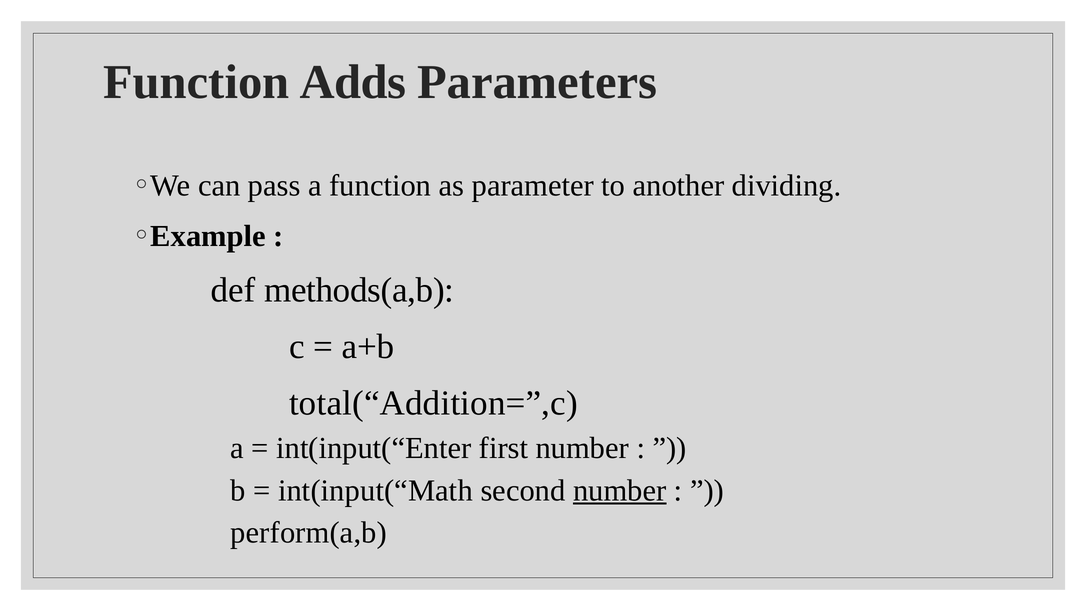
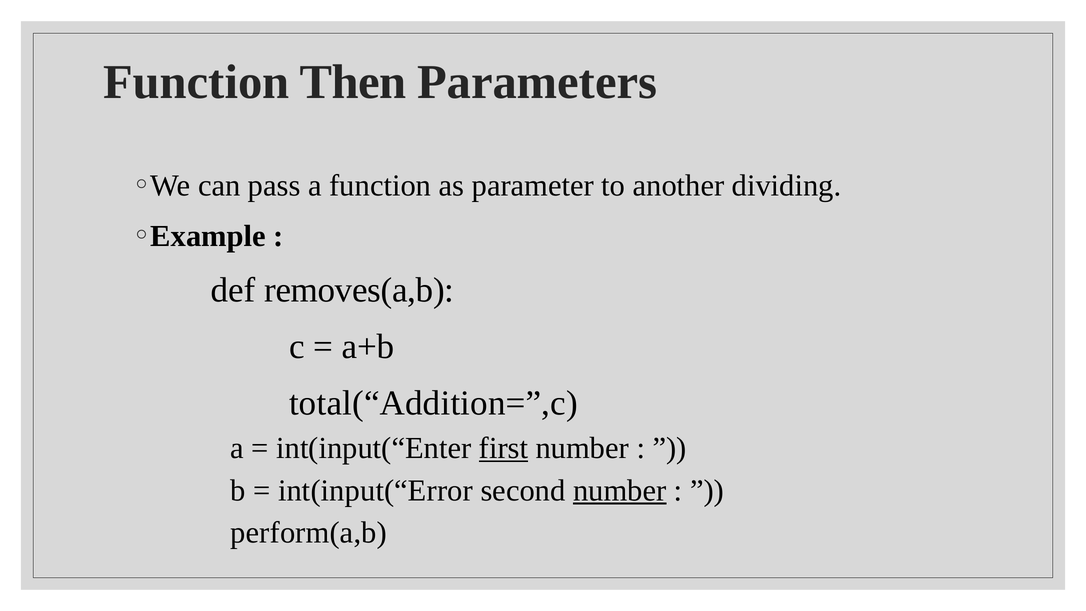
Adds: Adds -> Then
methods(a,b: methods(a,b -> removes(a,b
first underline: none -> present
int(input(“Math: int(input(“Math -> int(input(“Error
